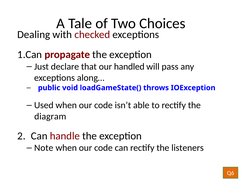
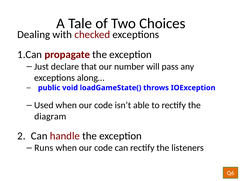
handled: handled -> number
Note: Note -> Runs
